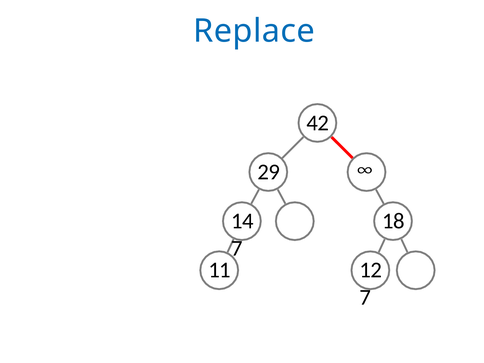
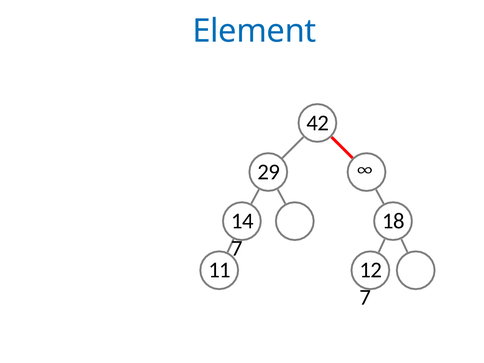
Replace: Replace -> Element
